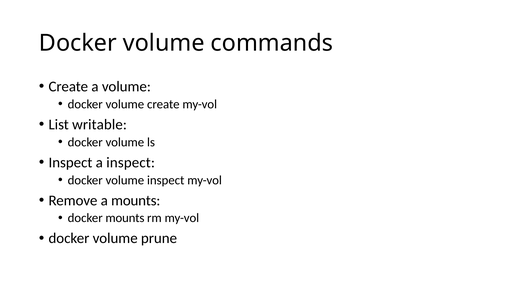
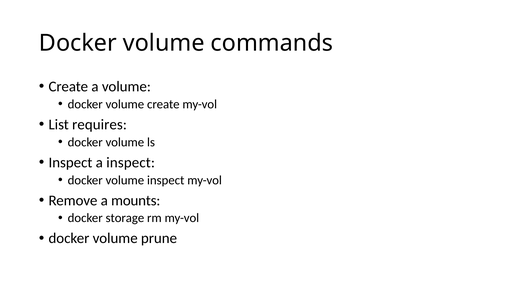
writable: writable -> requires
docker mounts: mounts -> storage
